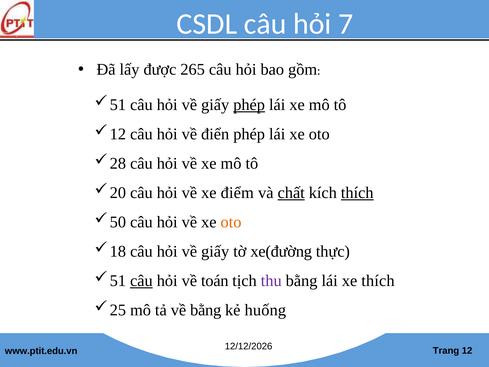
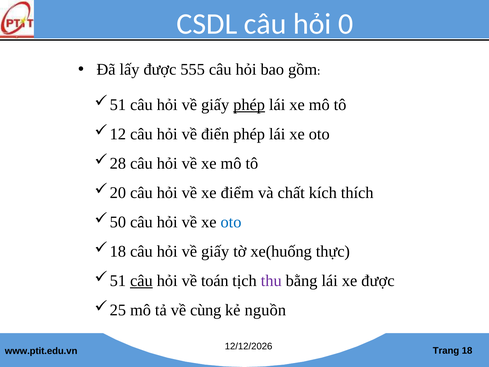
7: 7 -> 0
265: 265 -> 555
chất underline: present -> none
thích at (357, 193) underline: present -> none
oto at (231, 222) colour: orange -> blue
xe(đường: xe(đường -> xe(huống
xe thích: thích -> được
về bằng: bằng -> cùng
huống: huống -> nguồn
12: 12 -> 18
